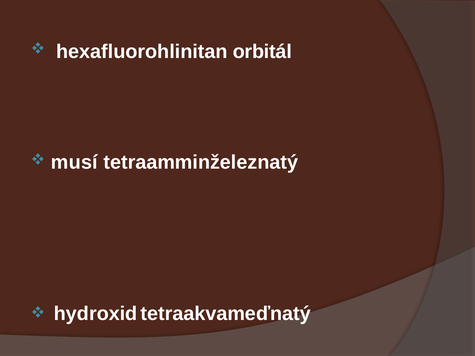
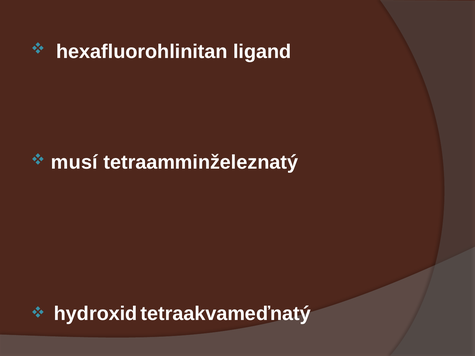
orbitál: orbitál -> ligand
